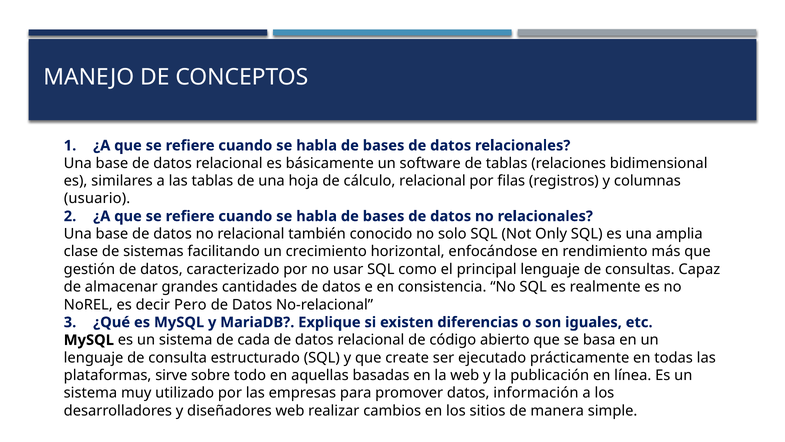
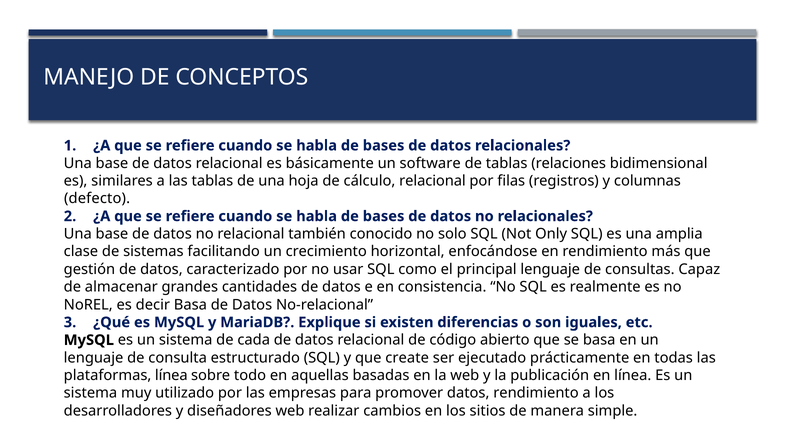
usuario: usuario -> defecto
decir Pero: Pero -> Basa
plataformas sirve: sirve -> línea
datos información: información -> rendimiento
